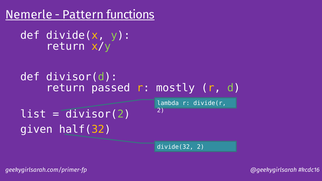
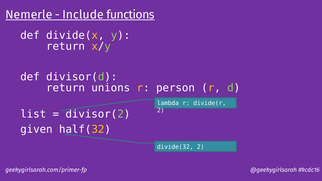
Pattern: Pattern -> Include
passed: passed -> unions
mostly: mostly -> person
